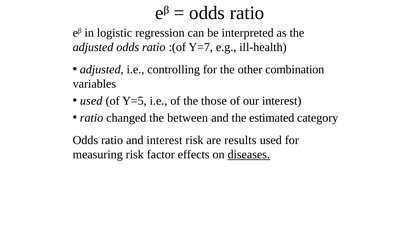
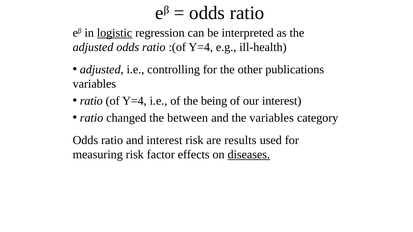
logistic underline: none -> present
:(of Y=7: Y=7 -> Y=4
combination: combination -> publications
used at (91, 101): used -> ratio
of Y=5: Y=5 -> Y=4
those: those -> being
the estimated: estimated -> variables
